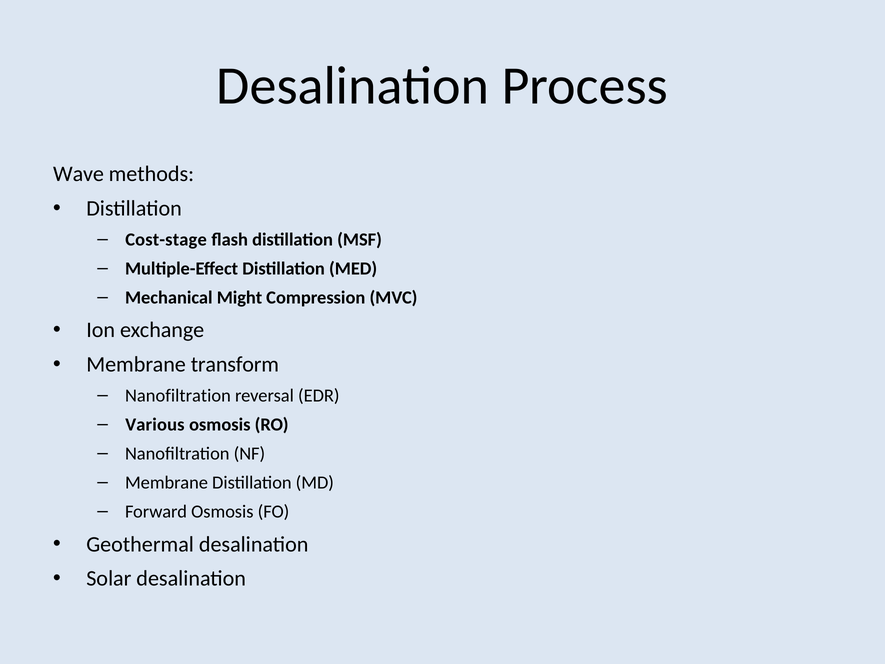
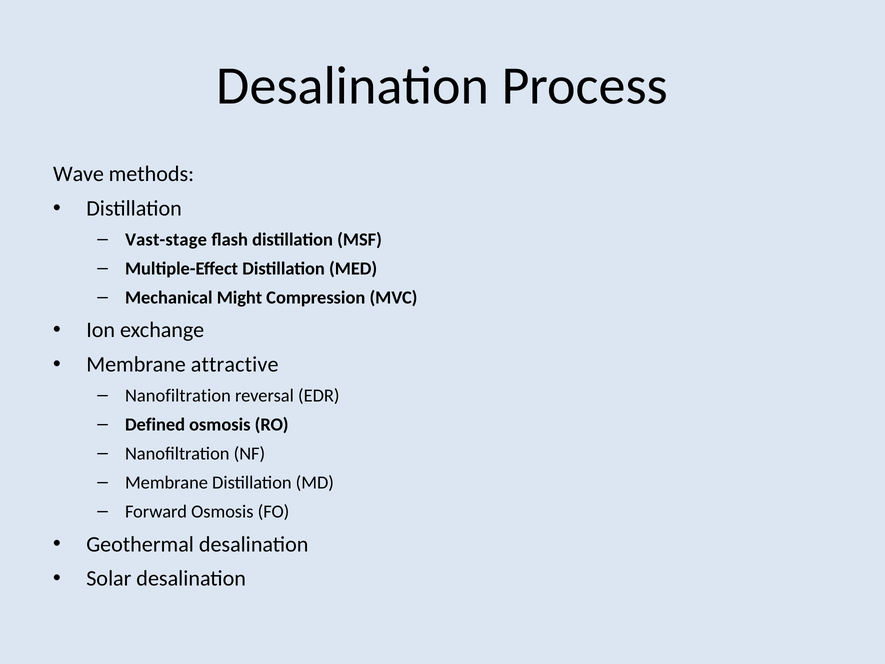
Cost-stage: Cost-stage -> Vast-stage
transform: transform -> attractive
Various: Various -> Defined
